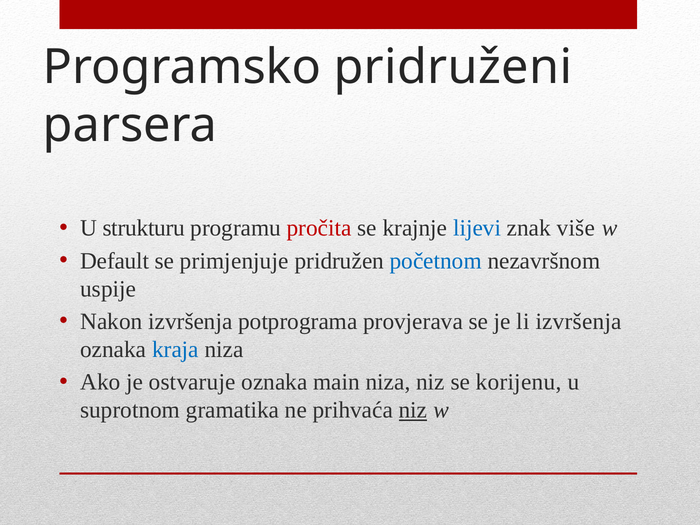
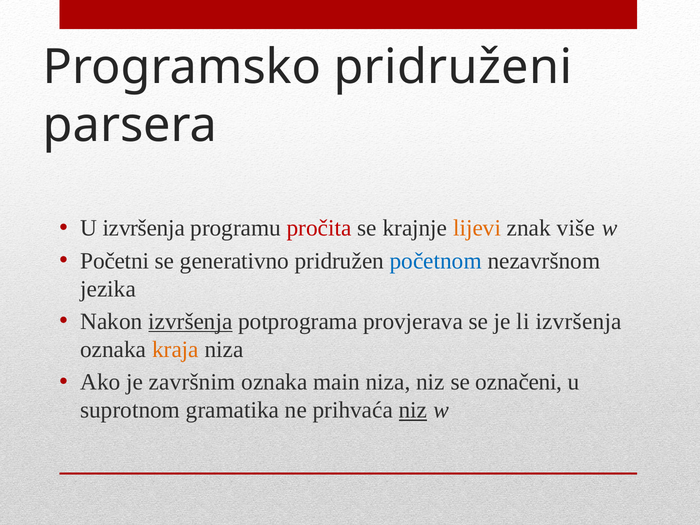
U strukturu: strukturu -> izvršenja
lijevi colour: blue -> orange
Default: Default -> Početni
primjenjuje: primjenjuje -> generativno
uspije: uspije -> jezika
izvršenja at (190, 321) underline: none -> present
kraja colour: blue -> orange
ostvaruje: ostvaruje -> završnim
korijenu: korijenu -> označeni
